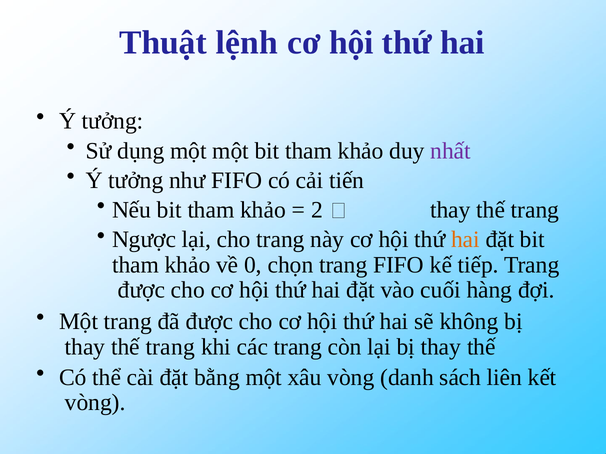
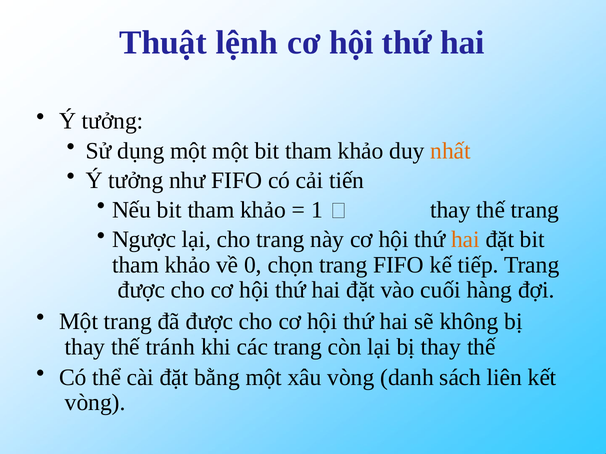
nhất colour: purple -> orange
2: 2 -> 1
trang at (170, 347): trang -> tránh
